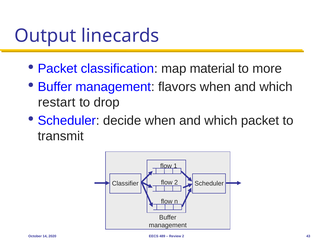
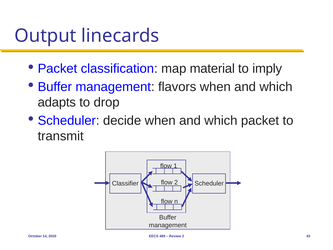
more: more -> imply
restart: restart -> adapts
